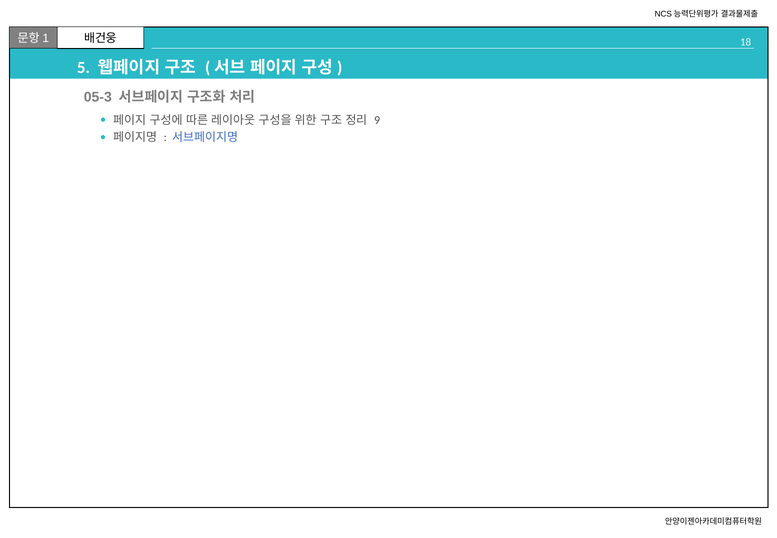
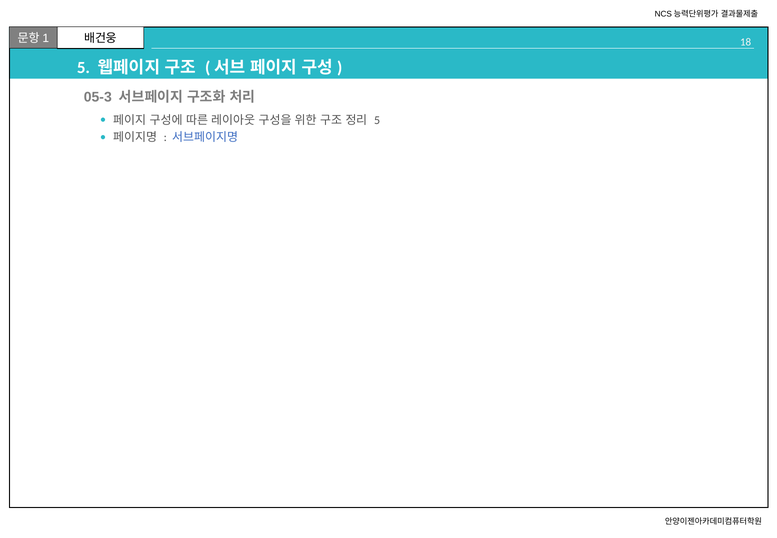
9 at (377, 120): 9 -> 5
